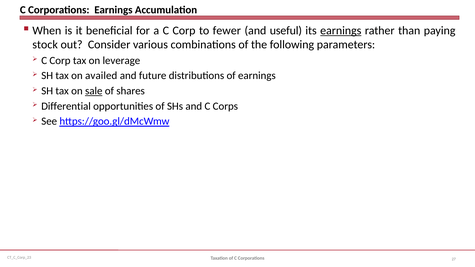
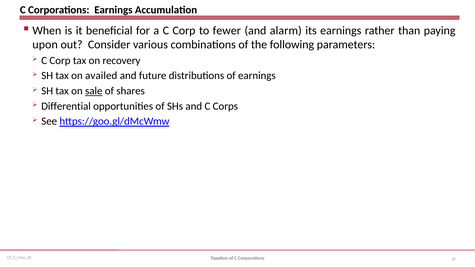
useful: useful -> alarm
earnings at (341, 30) underline: present -> none
stock: stock -> upon
leverage: leverage -> recovery
